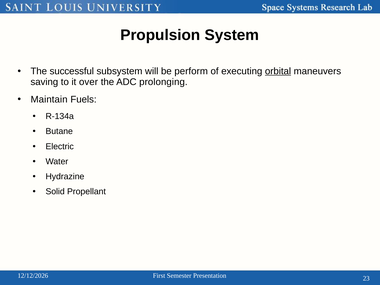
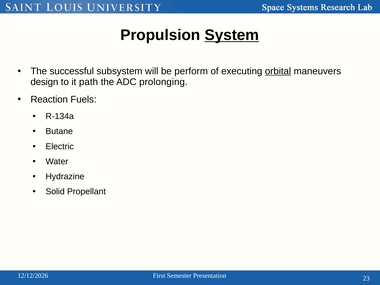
System underline: none -> present
saving: saving -> design
over: over -> path
Maintain: Maintain -> Reaction
